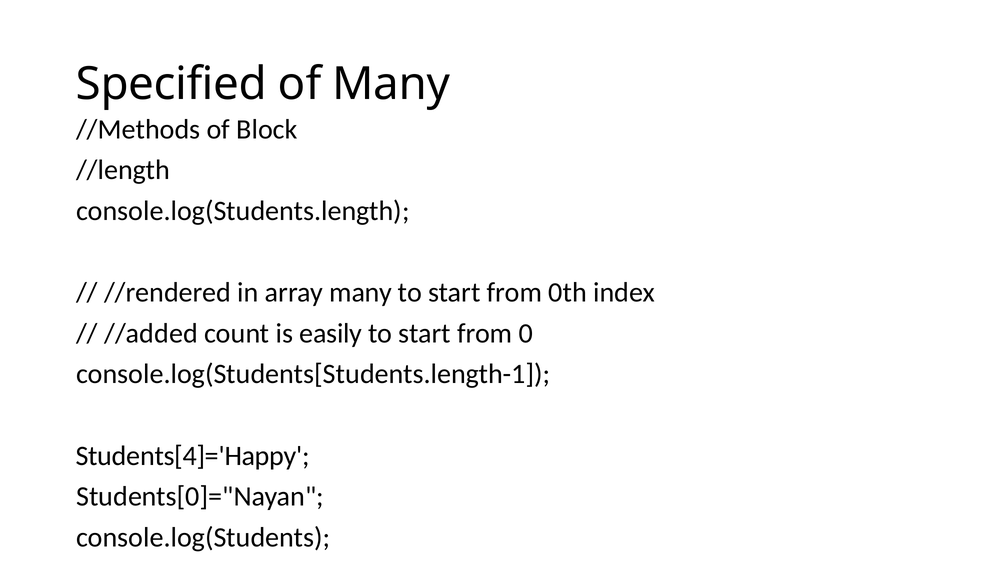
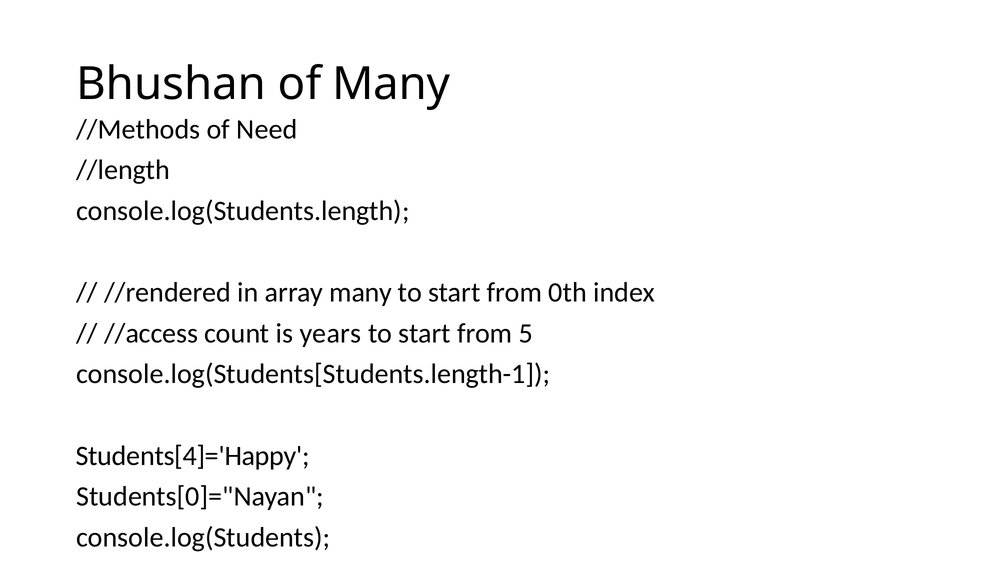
Specified: Specified -> Bhushan
Block: Block -> Need
//added: //added -> //access
easily: easily -> years
0: 0 -> 5
